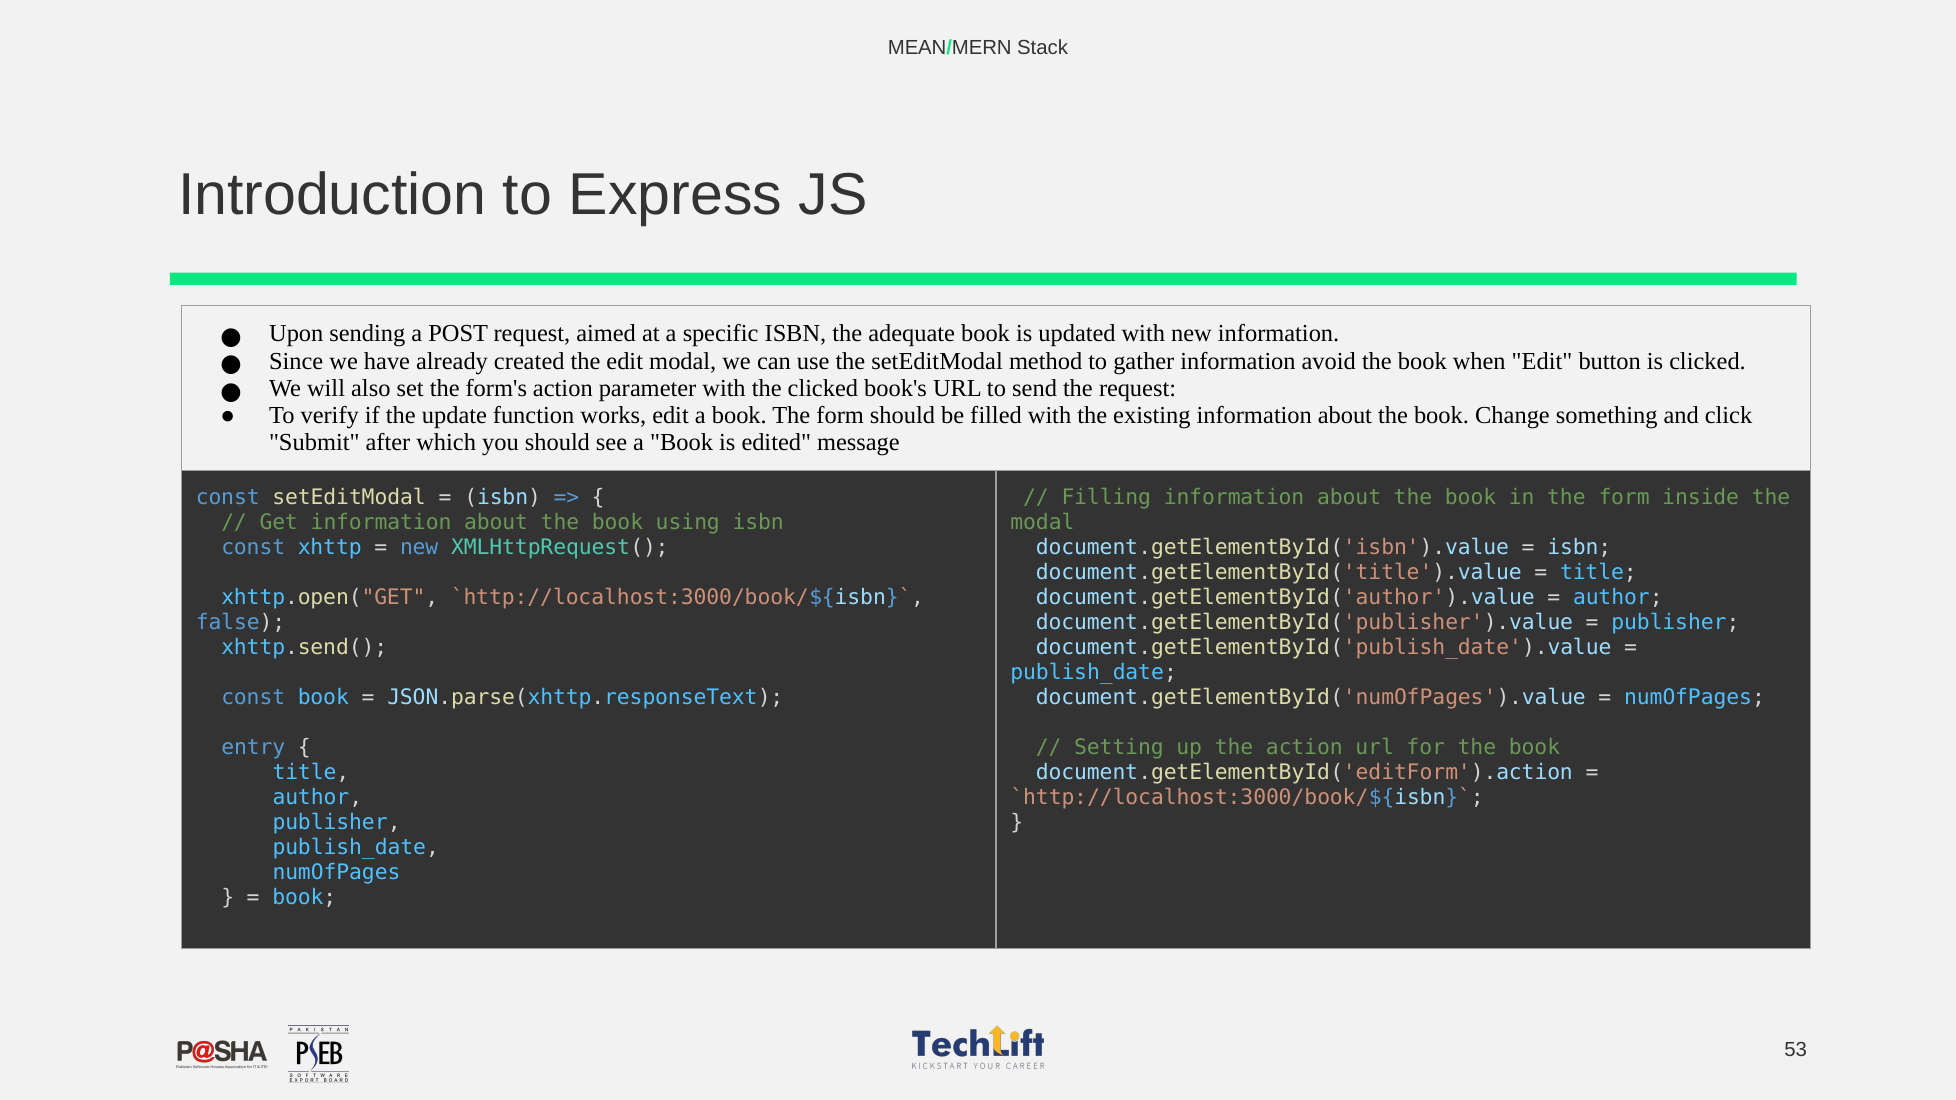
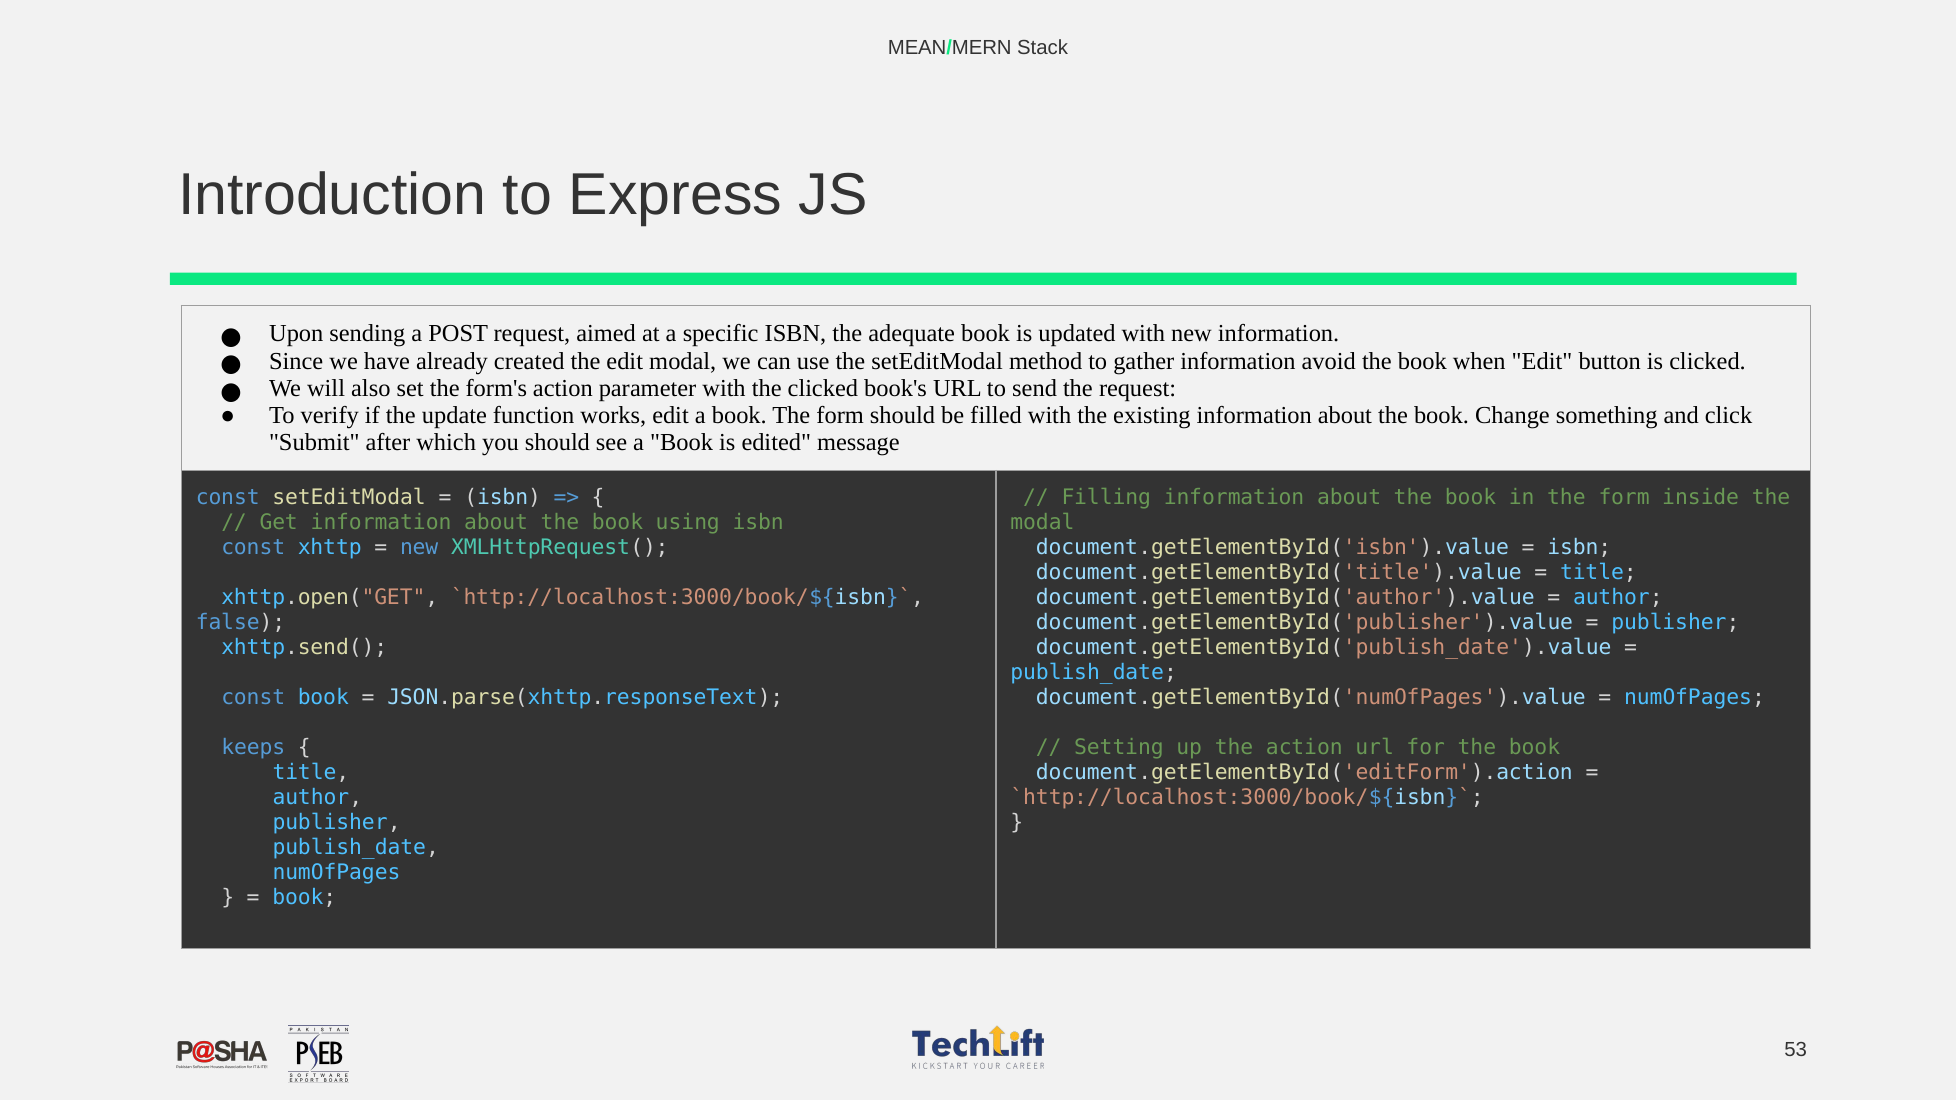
entry: entry -> keeps
